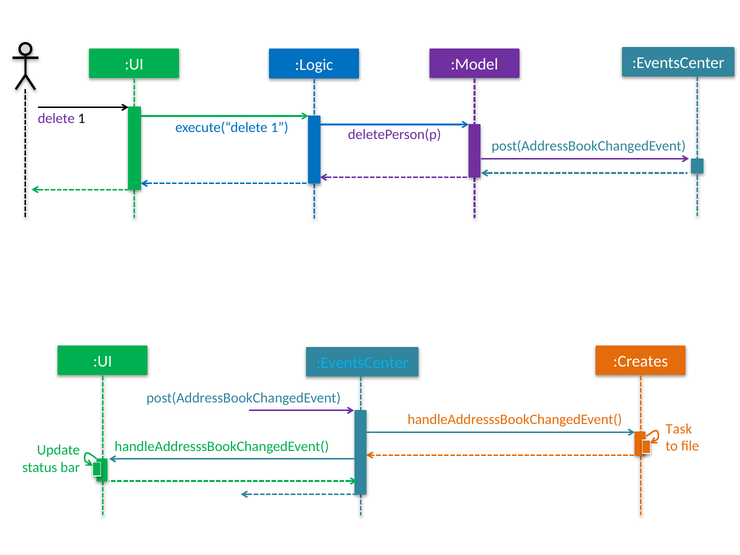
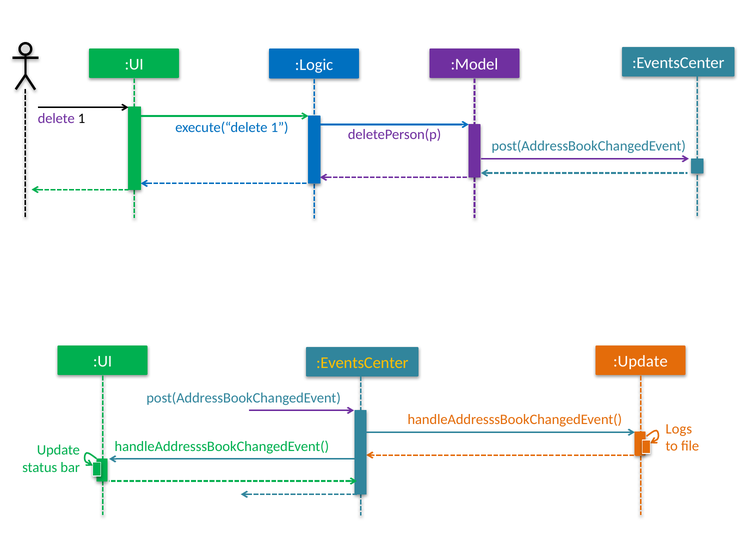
:Creates: :Creates -> :Update
:EventsCenter at (362, 363) colour: light blue -> yellow
Task: Task -> Logs
